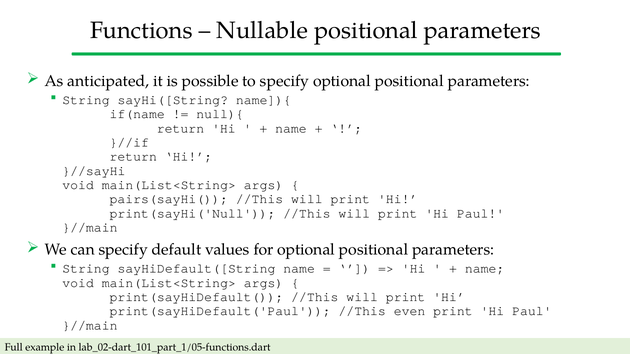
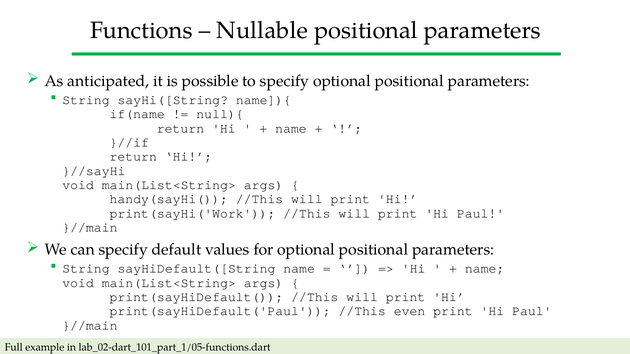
pairs(sayHi(: pairs(sayHi( -> handy(sayHi(
print(sayHi('Null: print(sayHi('Null -> print(sayHi('Work
